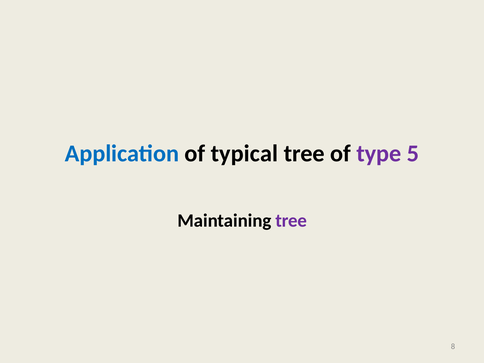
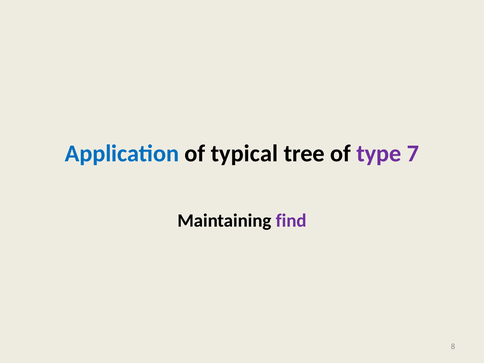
5: 5 -> 7
Maintaining tree: tree -> find
